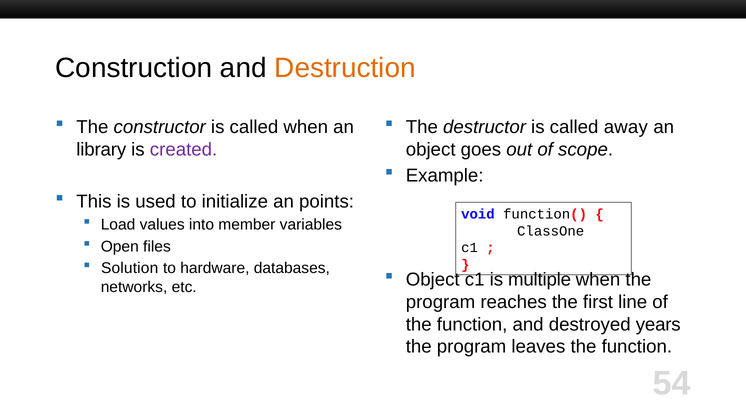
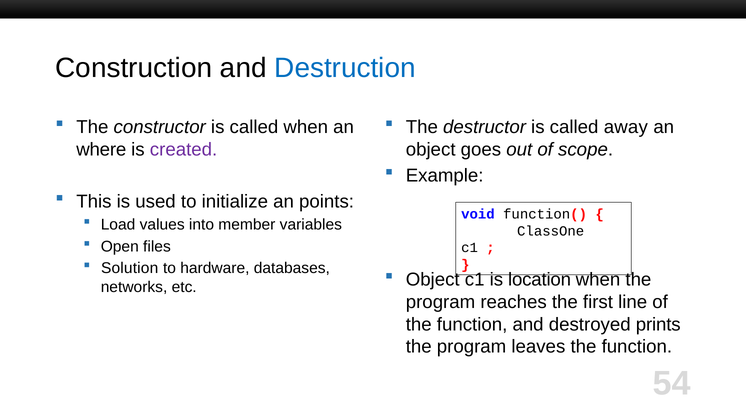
Destruction colour: orange -> blue
library: library -> where
multiple: multiple -> location
years: years -> prints
